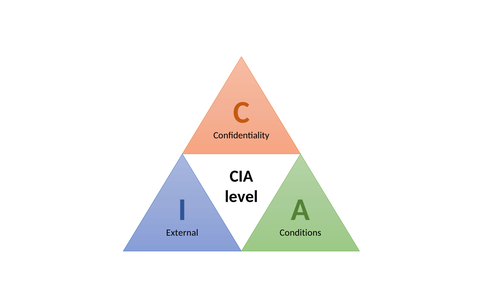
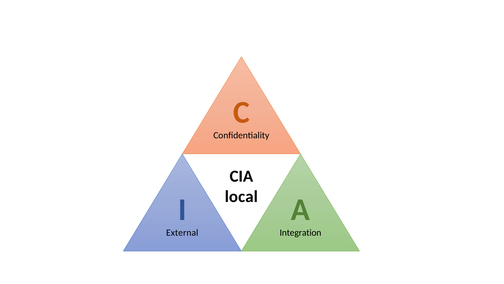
level: level -> local
Conditions: Conditions -> Integration
